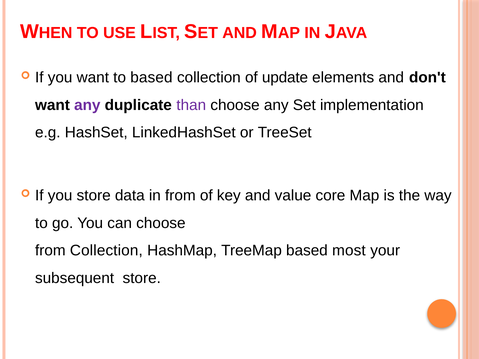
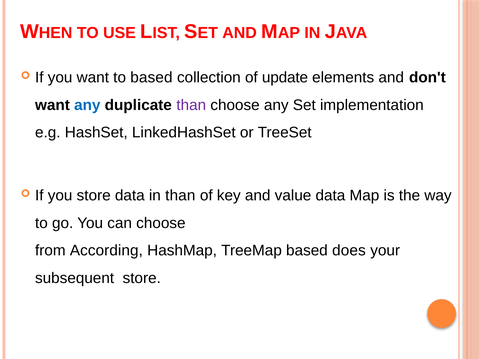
any at (87, 105) colour: purple -> blue
in from: from -> than
value core: core -> data
from Collection: Collection -> According
most: most -> does
